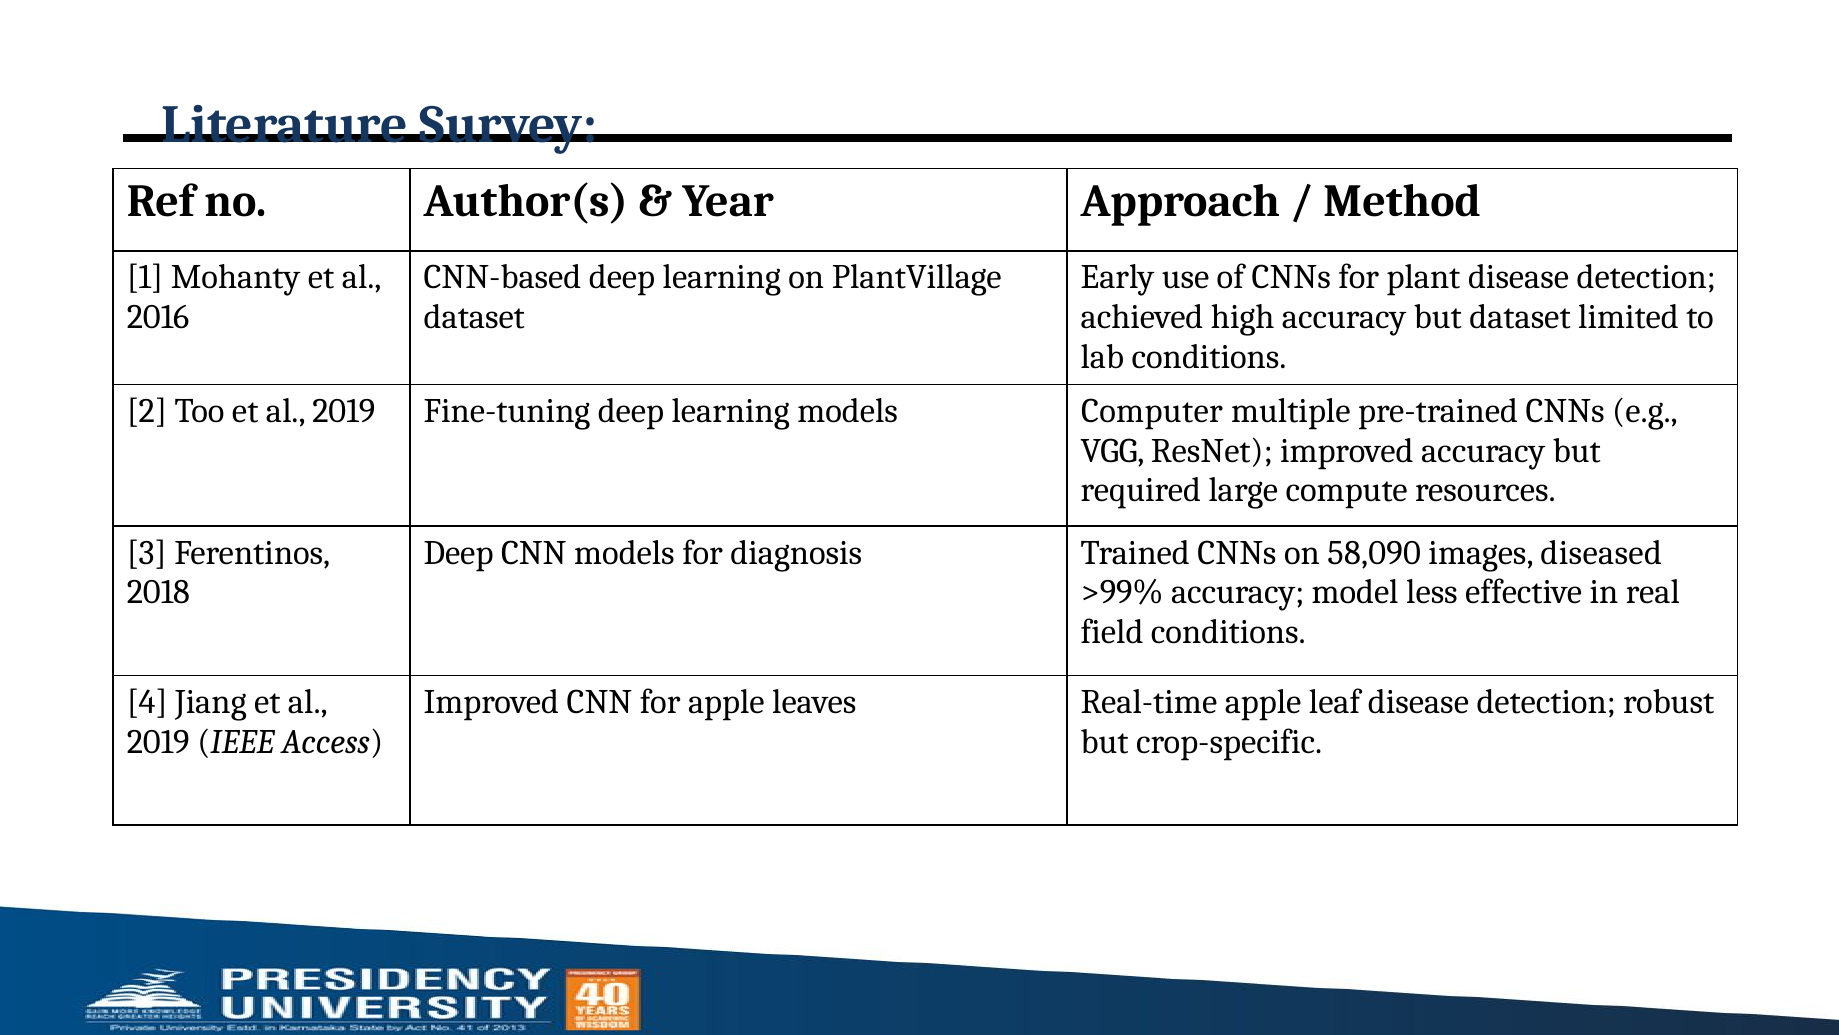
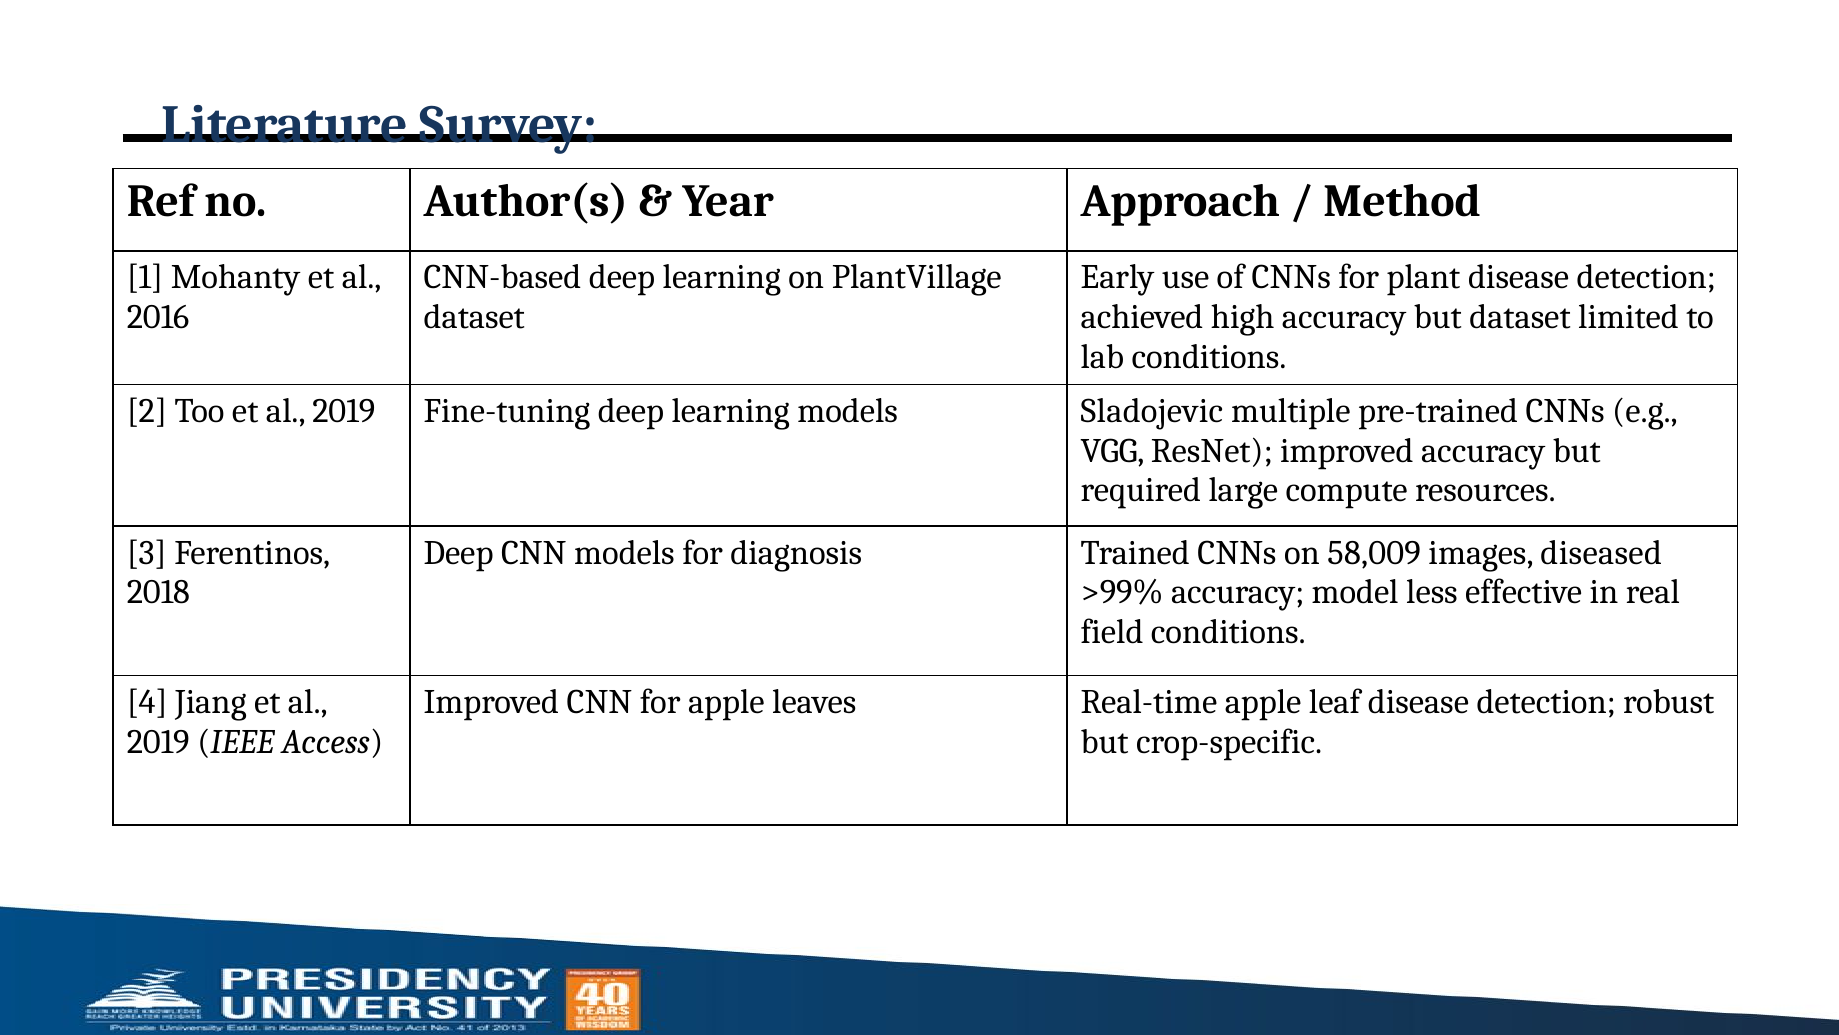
Computer: Computer -> Sladojevic
58,090: 58,090 -> 58,009
